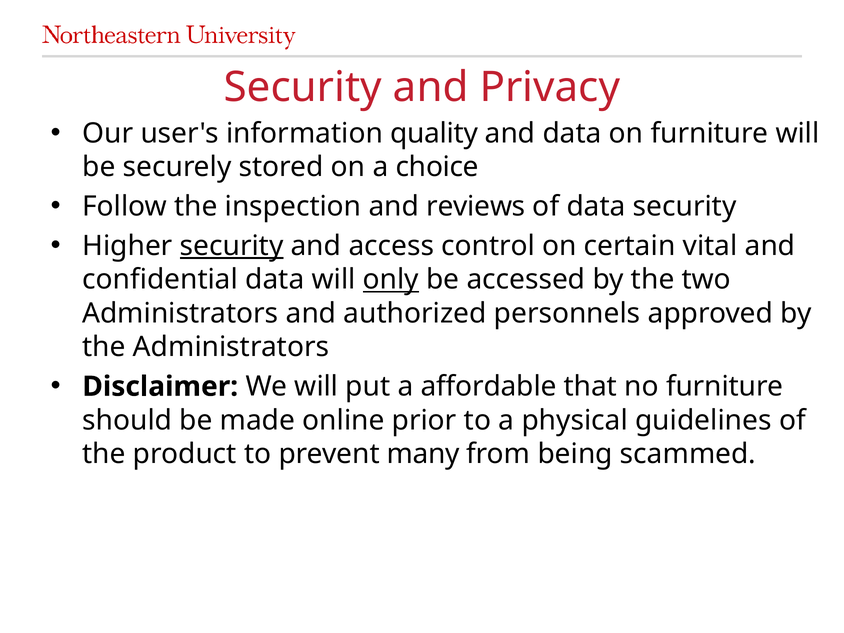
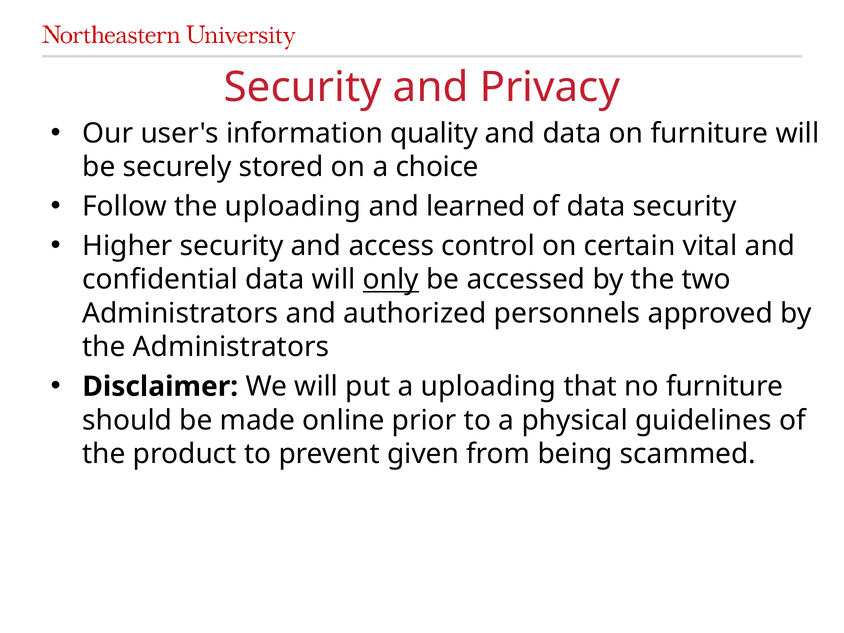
the inspection: inspection -> uploading
reviews: reviews -> learned
security at (232, 246) underline: present -> none
a affordable: affordable -> uploading
many: many -> given
